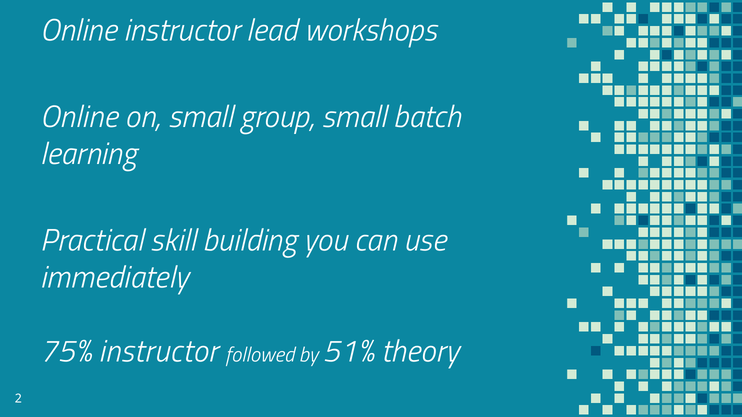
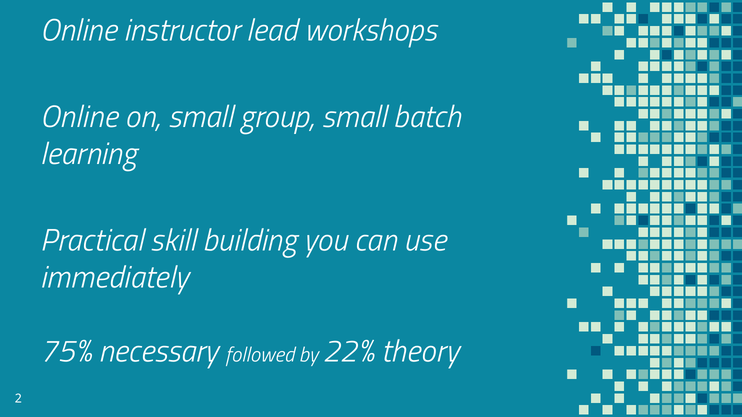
75% instructor: instructor -> necessary
51%: 51% -> 22%
